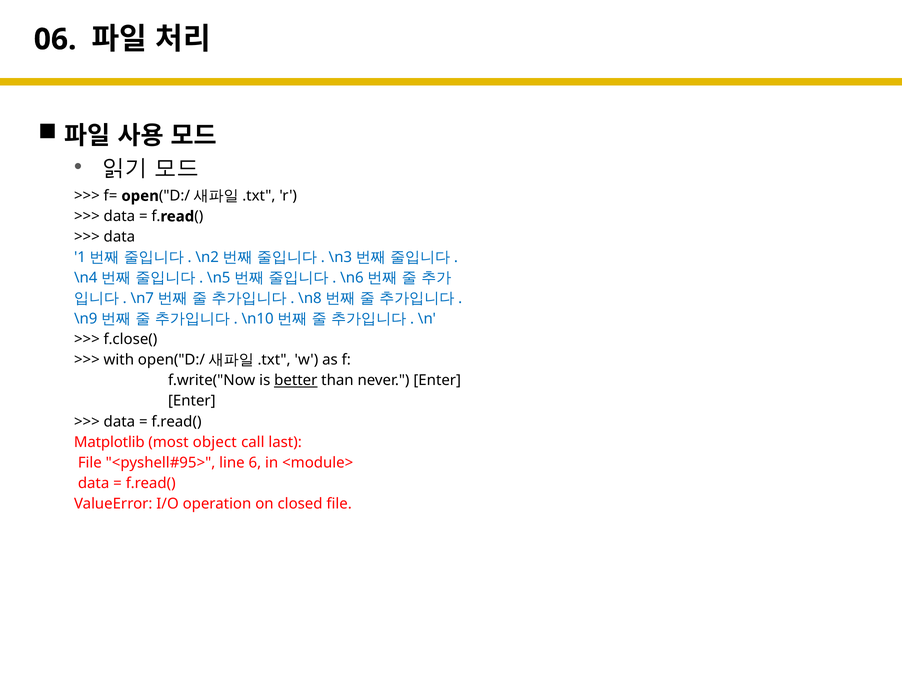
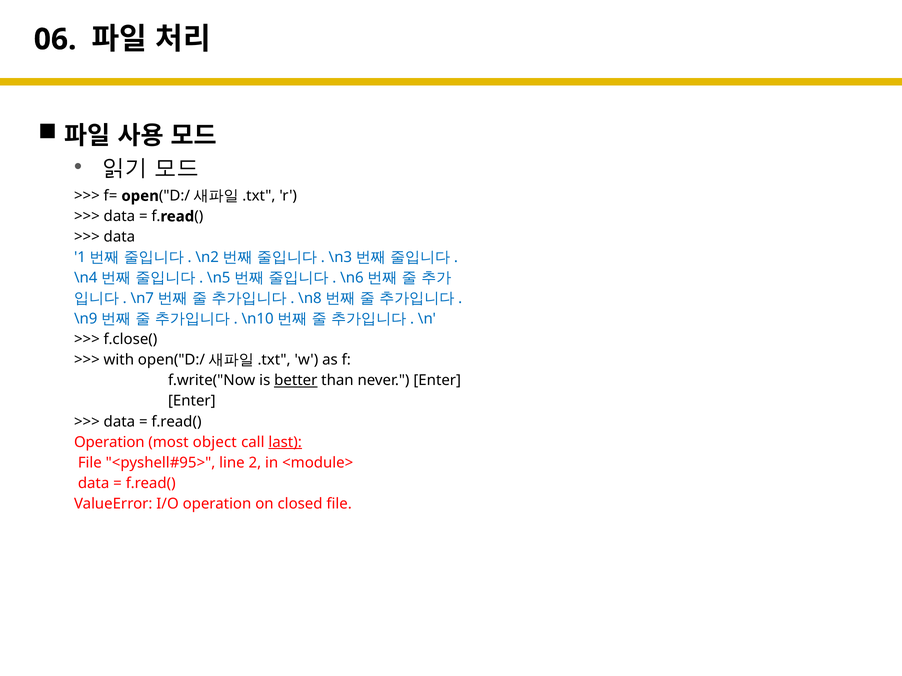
Matplotlib at (109, 442): Matplotlib -> Operation
last underline: none -> present
6: 6 -> 2
